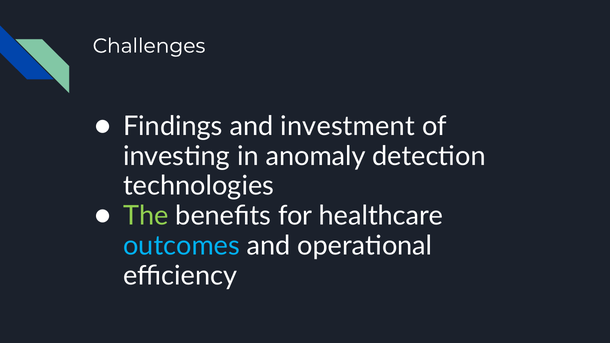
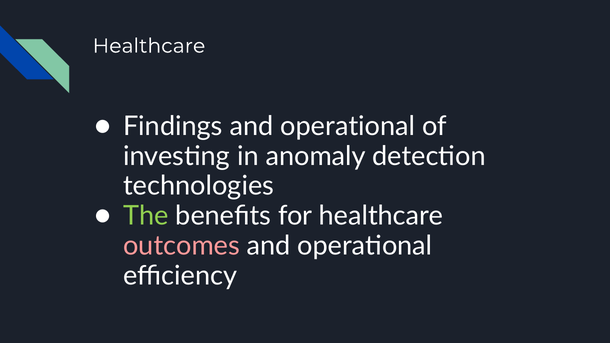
Challenges at (149, 46): Challenges -> Healthcare
Findings and investment: investment -> operational
outcomes colour: light blue -> pink
